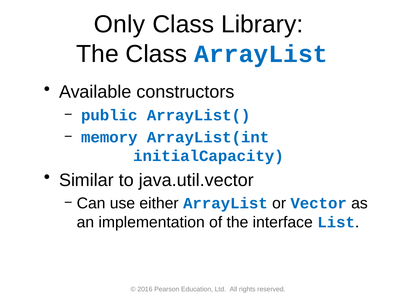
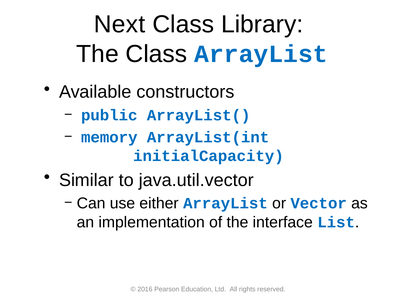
Only: Only -> Next
